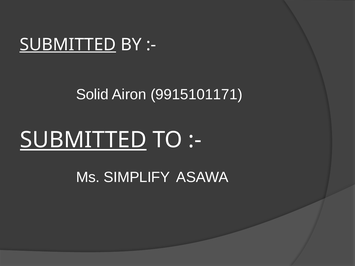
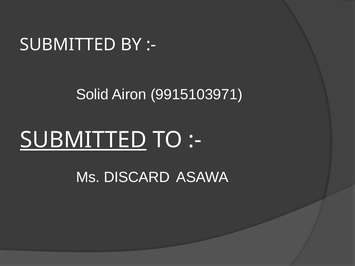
SUBMITTED at (68, 45) underline: present -> none
9915101171: 9915101171 -> 9915103971
SIMPLIFY: SIMPLIFY -> DISCARD
